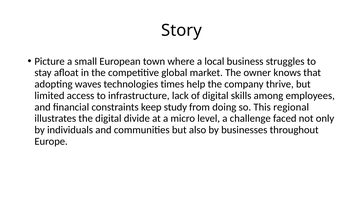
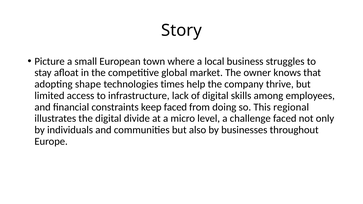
waves: waves -> shape
keep study: study -> faced
